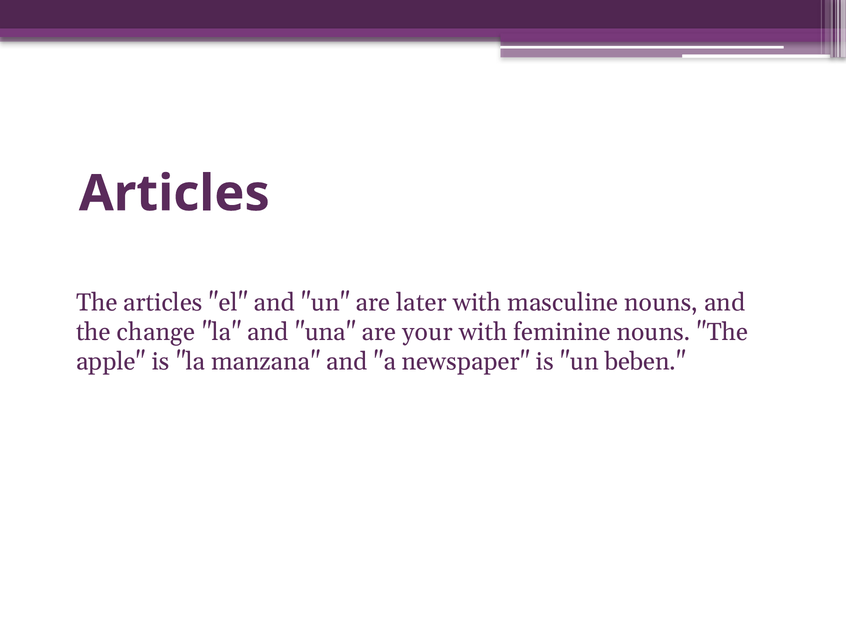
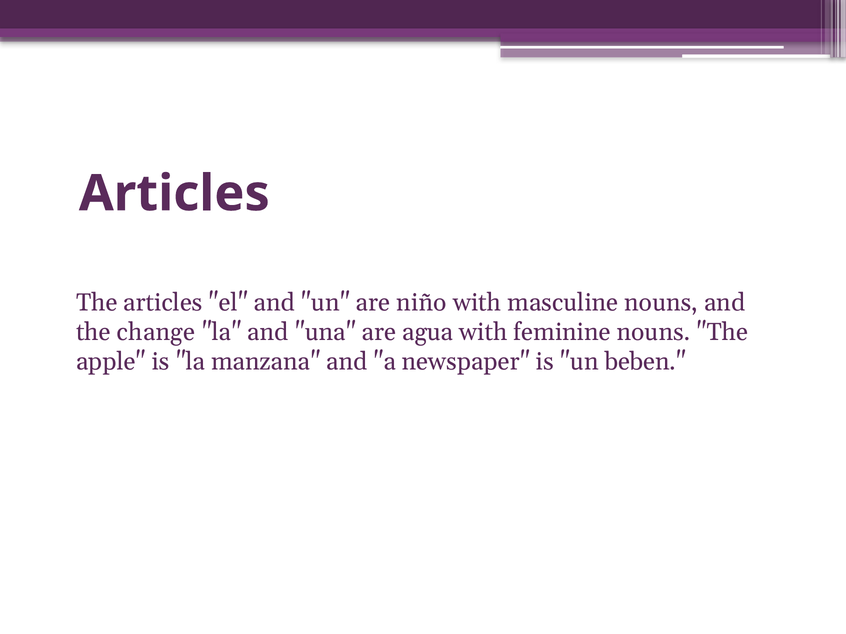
later: later -> niño
your: your -> agua
